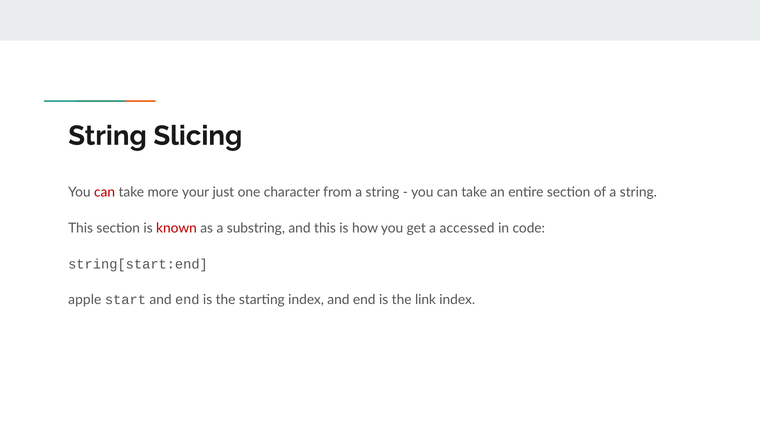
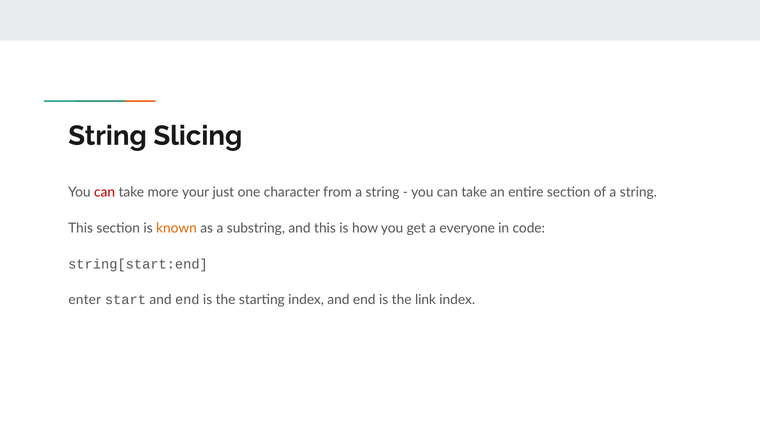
known colour: red -> orange
accessed: accessed -> everyone
apple: apple -> enter
